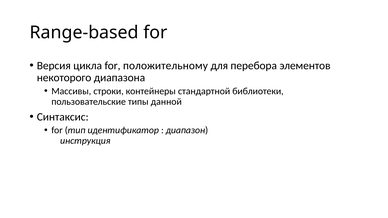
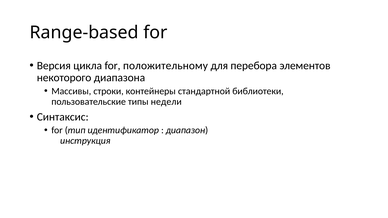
данной: данной -> недели
